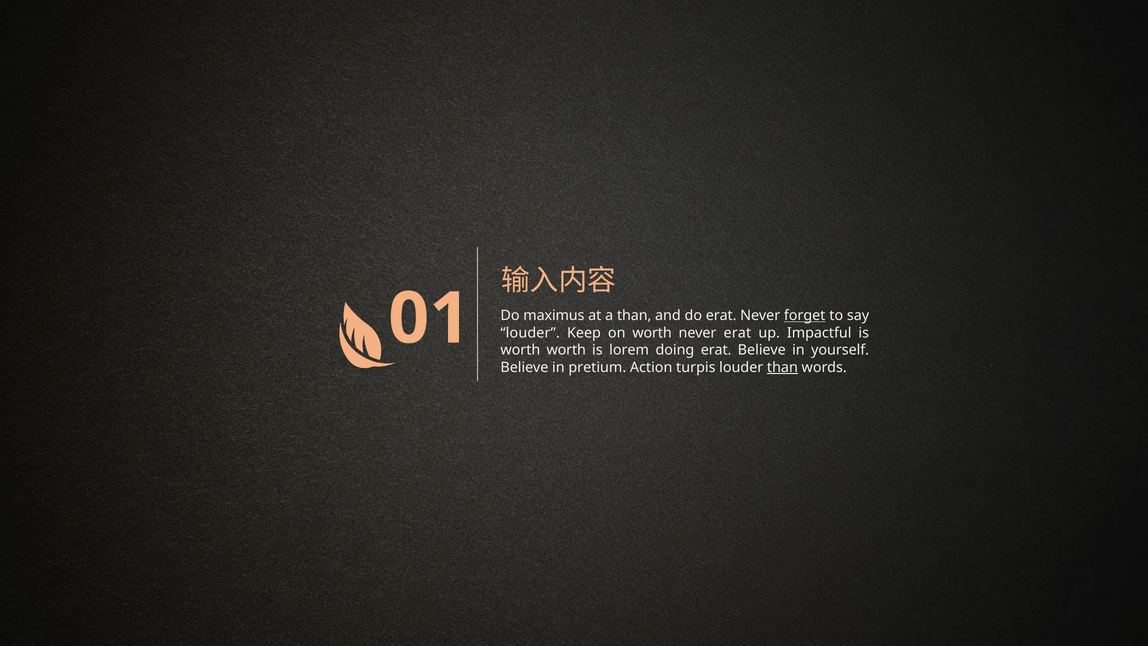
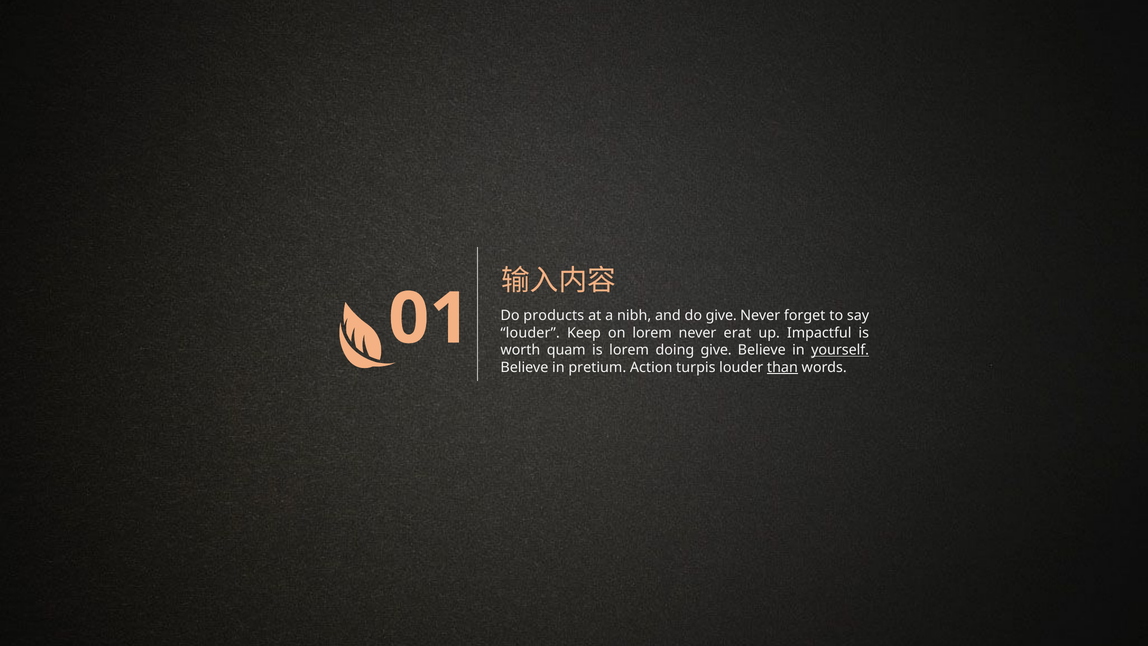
maximus: maximus -> products
a than: than -> nibh
do erat: erat -> give
forget underline: present -> none
on worth: worth -> lorem
worth worth: worth -> quam
doing erat: erat -> give
yourself underline: none -> present
